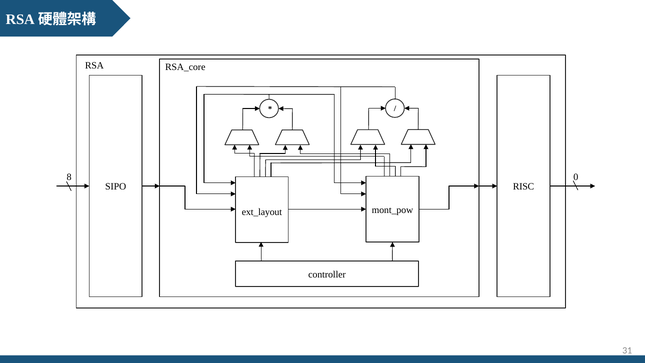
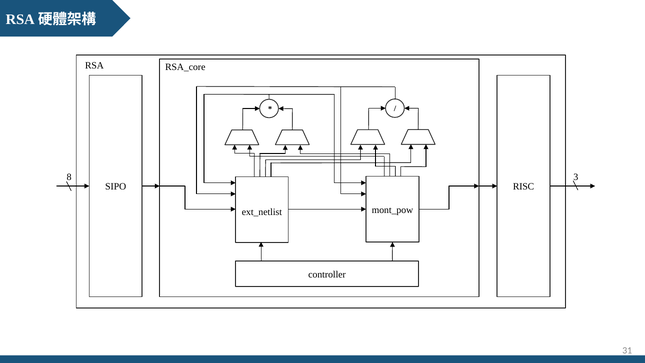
0: 0 -> 3
ext_layout: ext_layout -> ext_netlist
